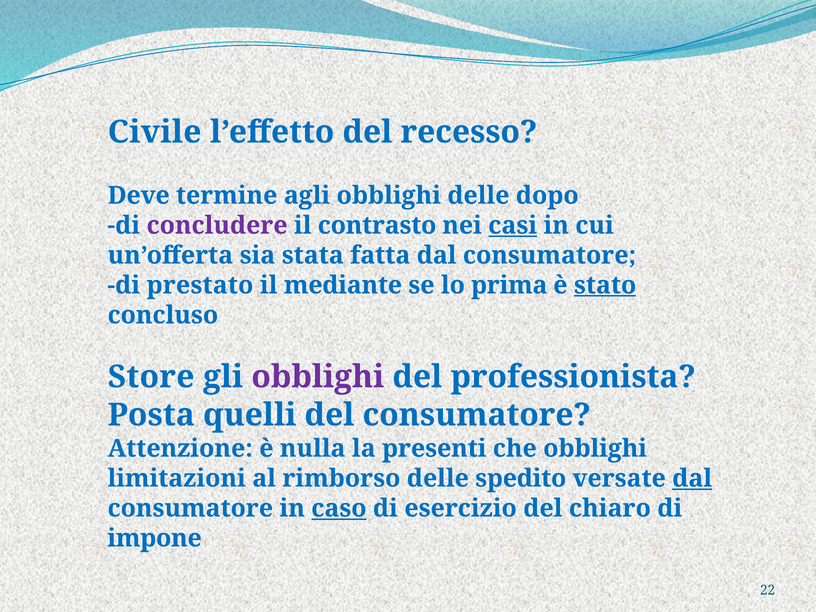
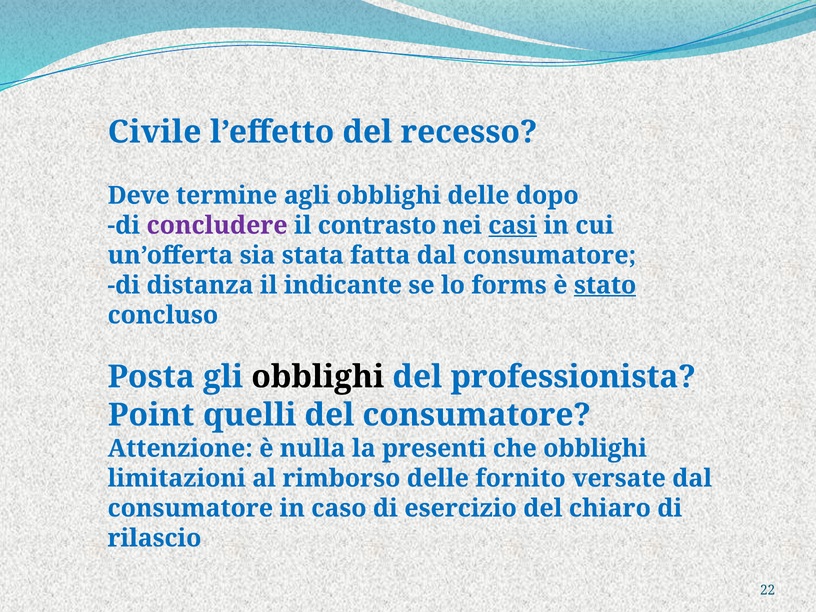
prestato: prestato -> distanza
mediante: mediante -> indicante
prima: prima -> forms
Store: Store -> Posta
obblighi at (318, 377) colour: purple -> black
Posta: Posta -> Point
spedito: spedito -> fornito
dal at (692, 478) underline: present -> none
caso underline: present -> none
impone: impone -> rilascio
